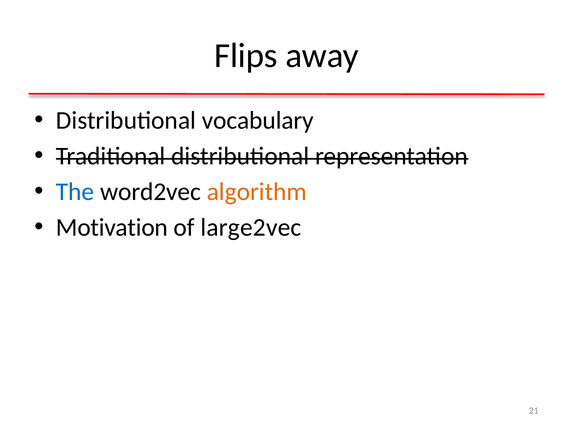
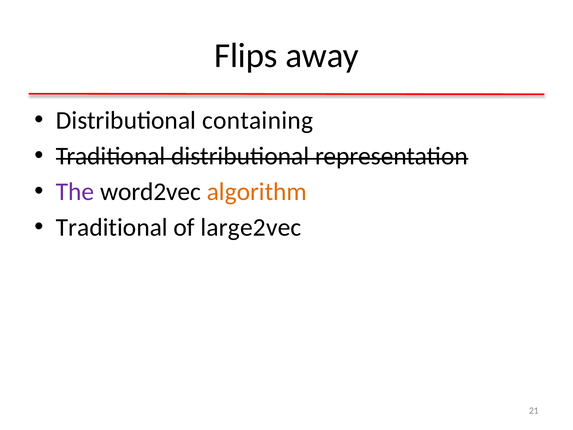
vocabulary: vocabulary -> containing
The colour: blue -> purple
Motivation at (112, 227): Motivation -> Traditional
